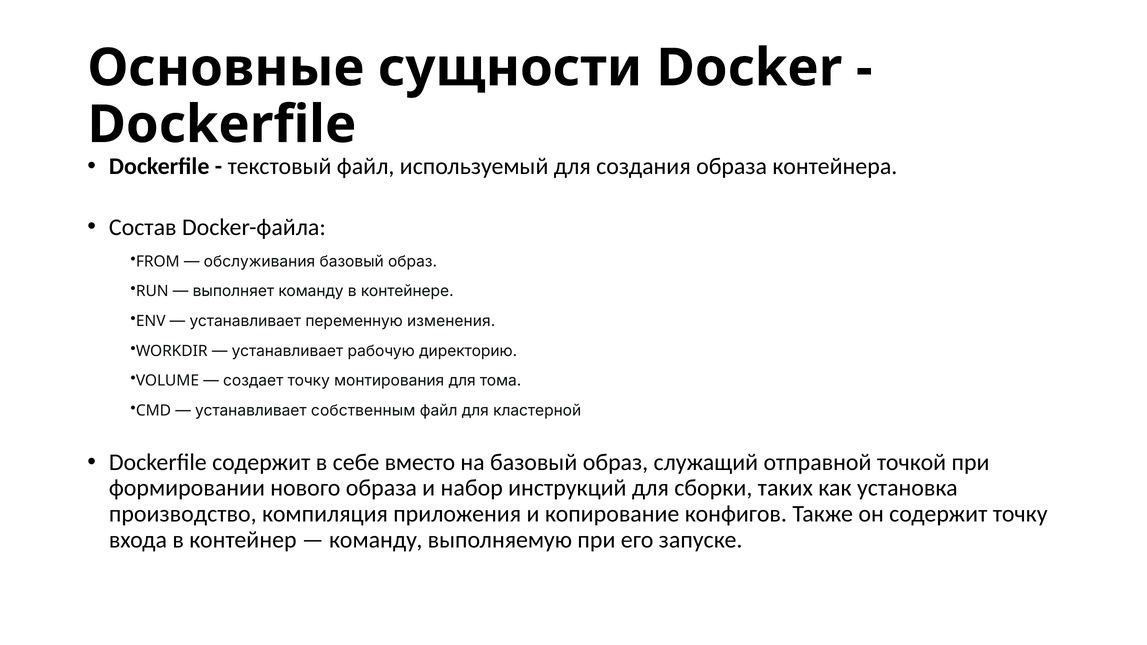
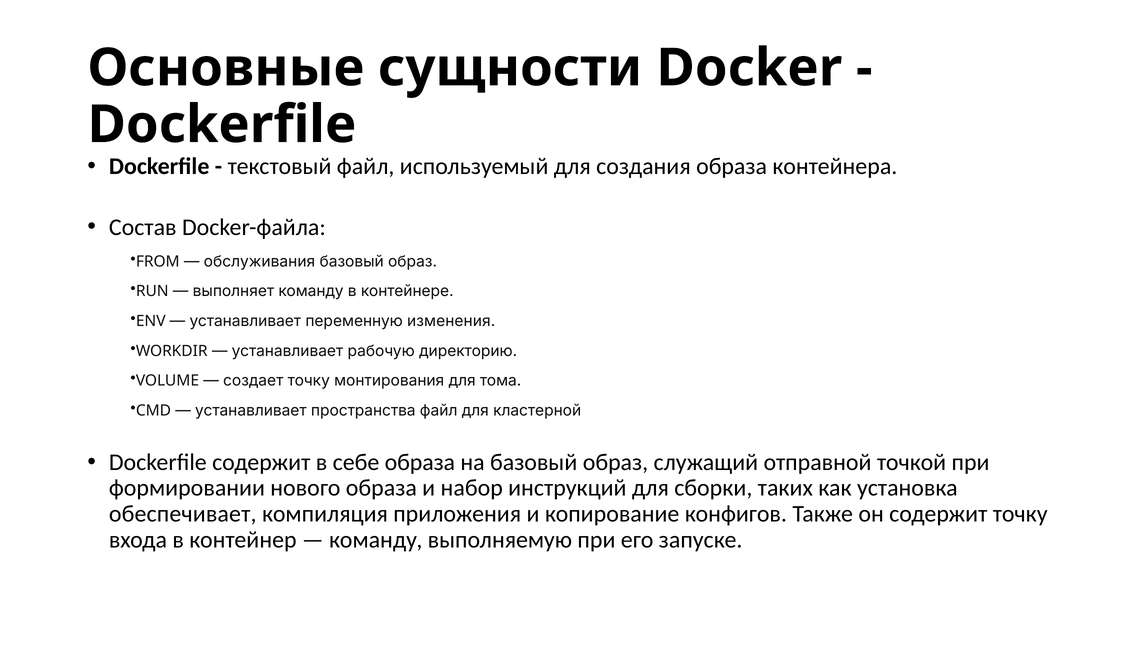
собственным: собственным -> пространства
себе вместо: вместо -> образа
производство: производство -> обеспечивает
